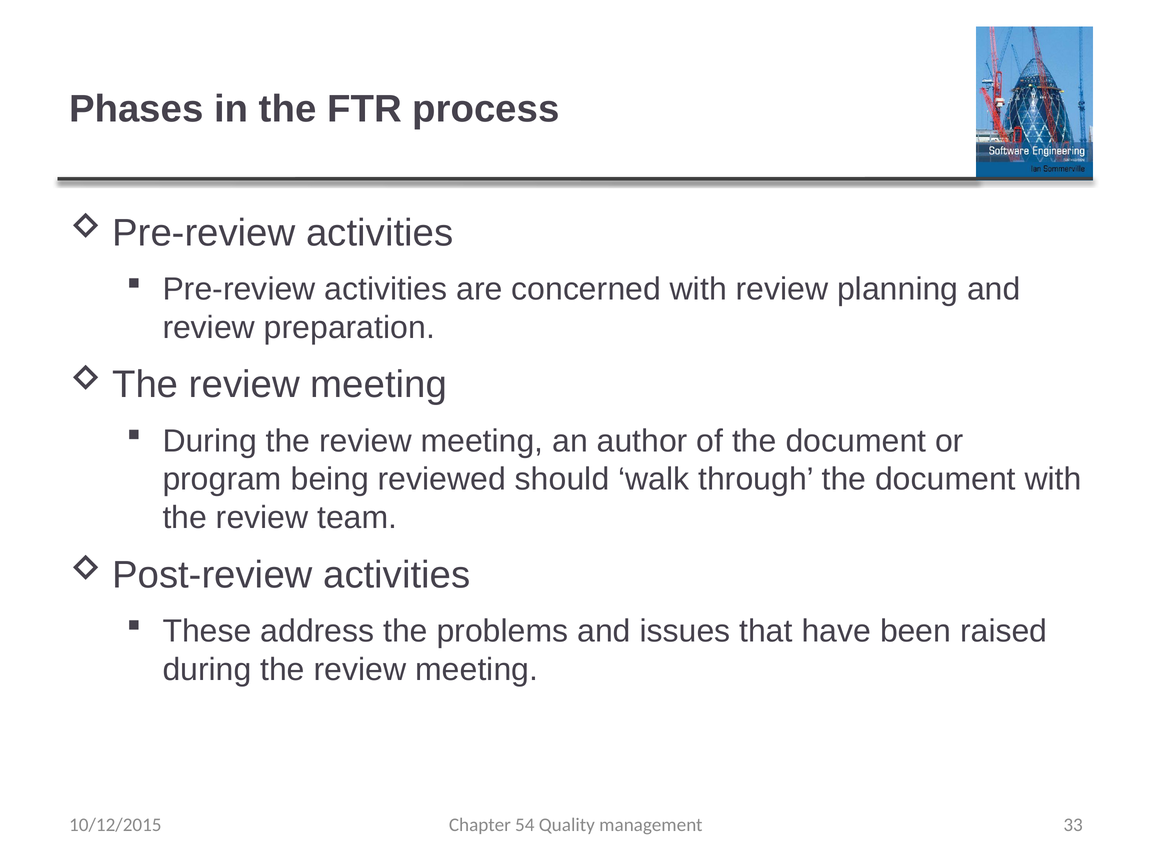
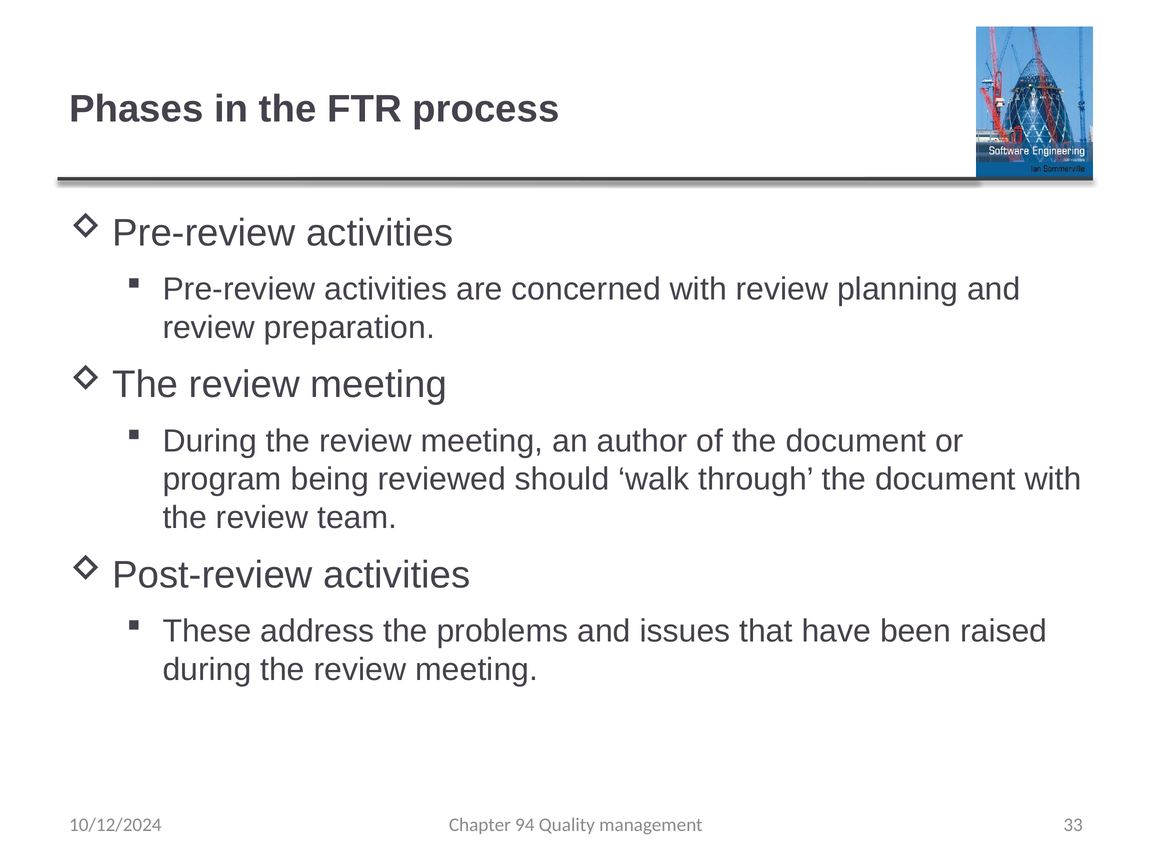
54: 54 -> 94
10/12/2015: 10/12/2015 -> 10/12/2024
